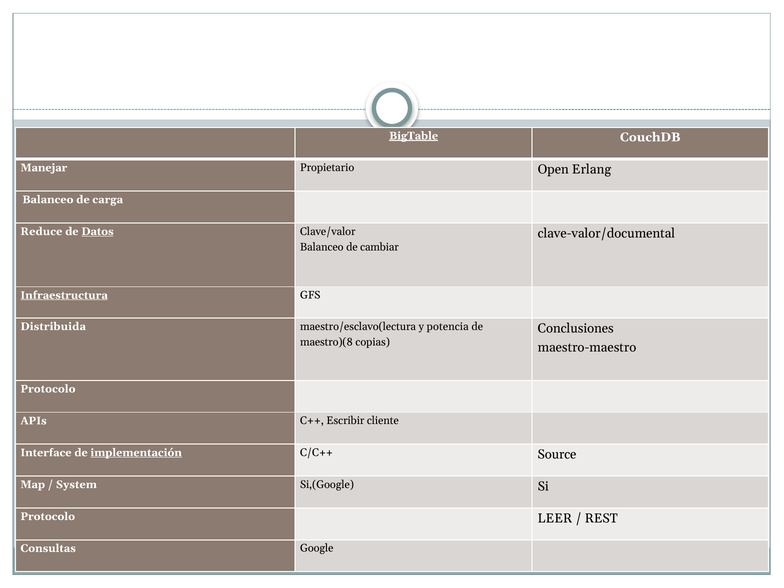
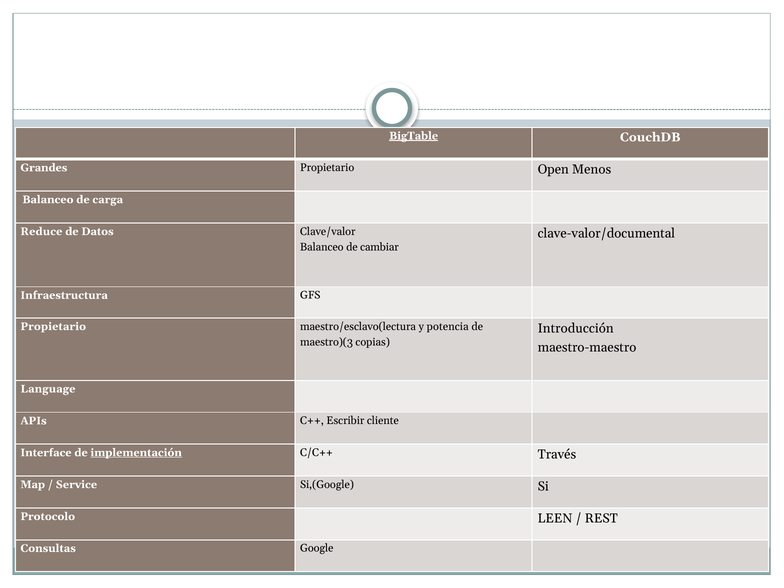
Manejar: Manejar -> Grandes
Erlang: Erlang -> Menos
Datos underline: present -> none
Infraestructura underline: present -> none
Distribuida at (53, 326): Distribuida -> Propietario
Conclusiones: Conclusiones -> Introducción
maestro)(8: maestro)(8 -> maestro)(3
Protocolo at (48, 389): Protocolo -> Language
Source: Source -> Través
System: System -> Service
LEER: LEER -> LEEN
